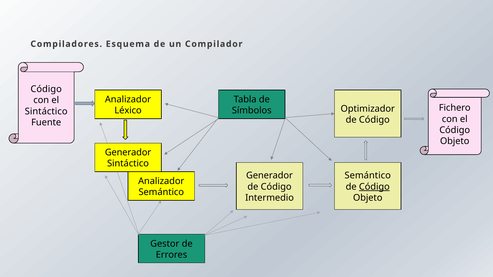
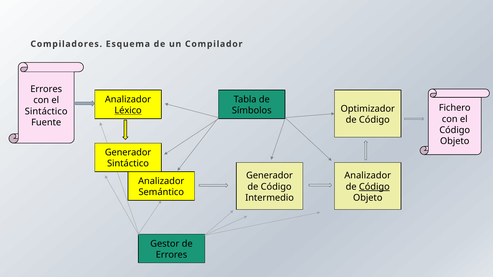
Código at (46, 89): Código -> Errores
Léxico underline: none -> present
Semántico at (368, 176): Semántico -> Analizador
